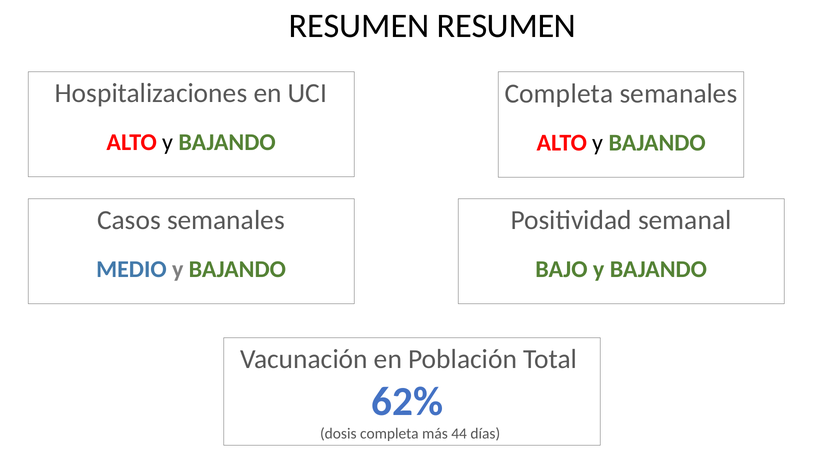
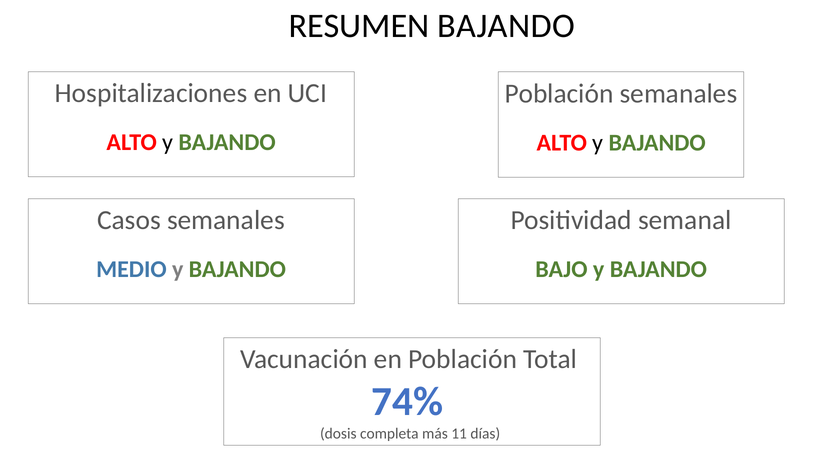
RESUMEN RESUMEN: RESUMEN -> BAJANDO
Completa at (559, 93): Completa -> Población
62%: 62% -> 74%
44: 44 -> 11
